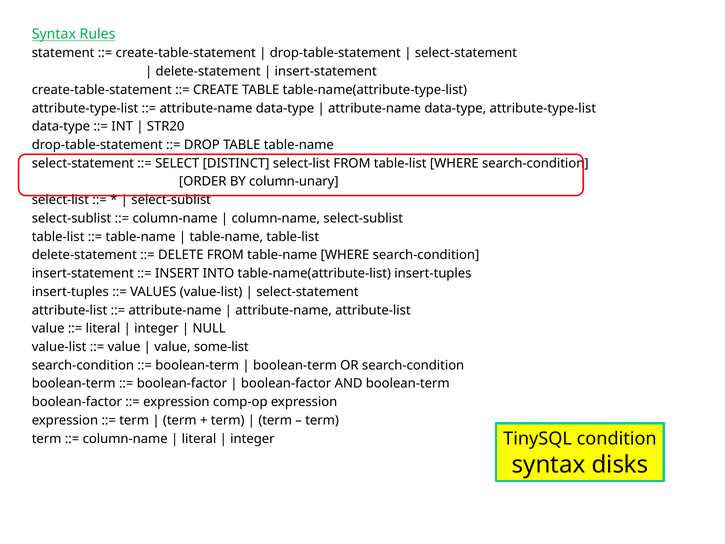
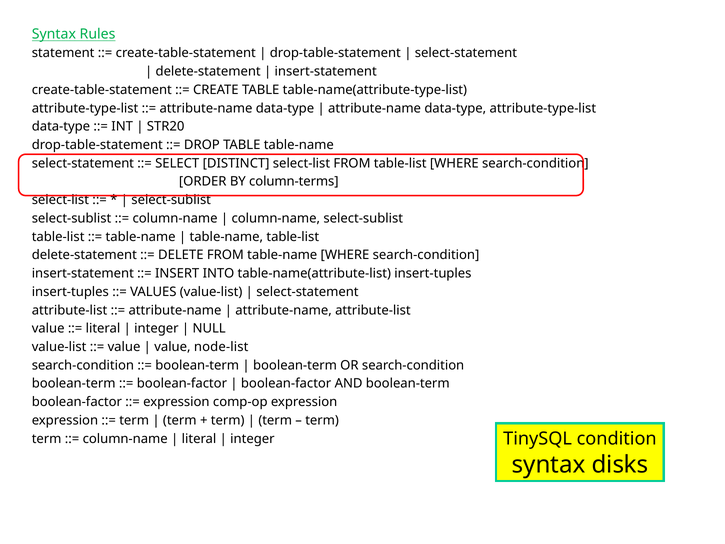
column-unary: column-unary -> column-terms
some-list: some-list -> node-list
